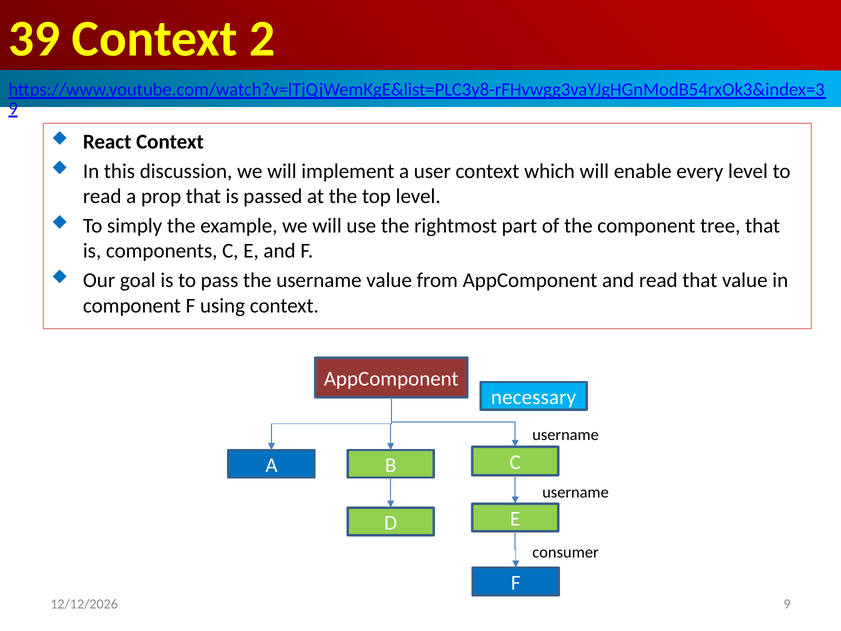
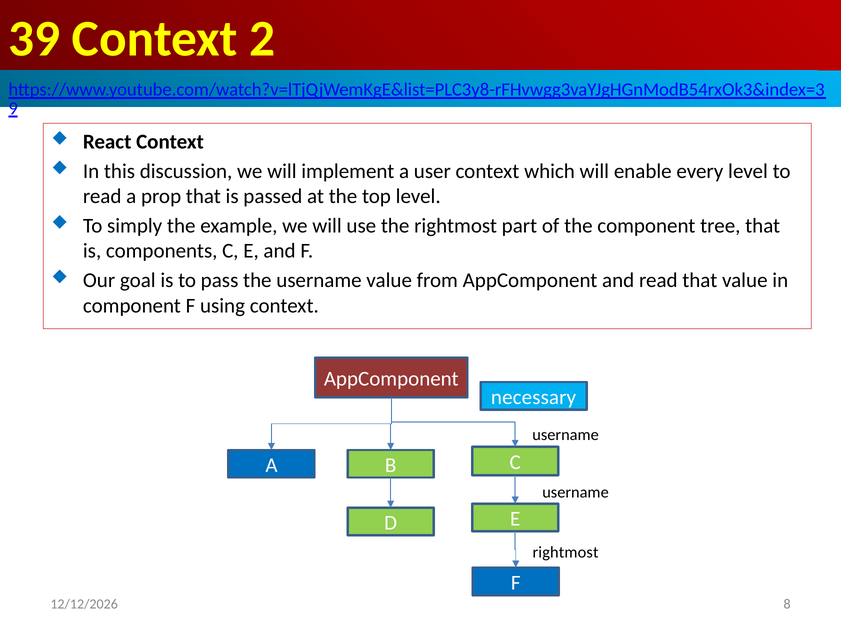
consumer at (566, 552): consumer -> rightmost
9 at (787, 604): 9 -> 8
